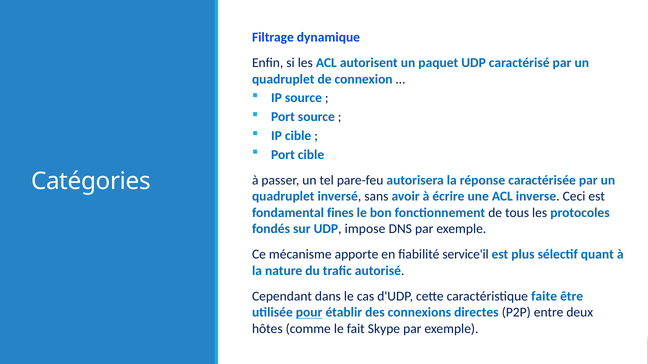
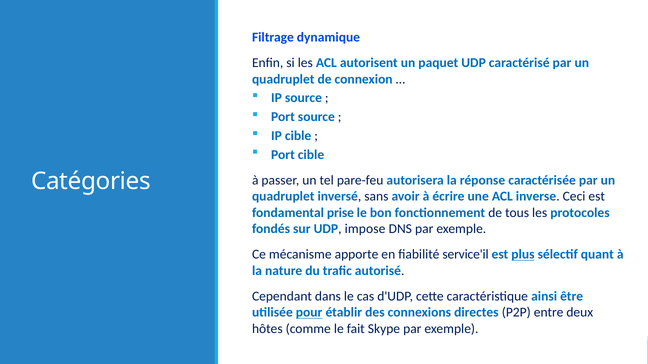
fines: fines -> prise
plus underline: none -> present
faite: faite -> ainsi
